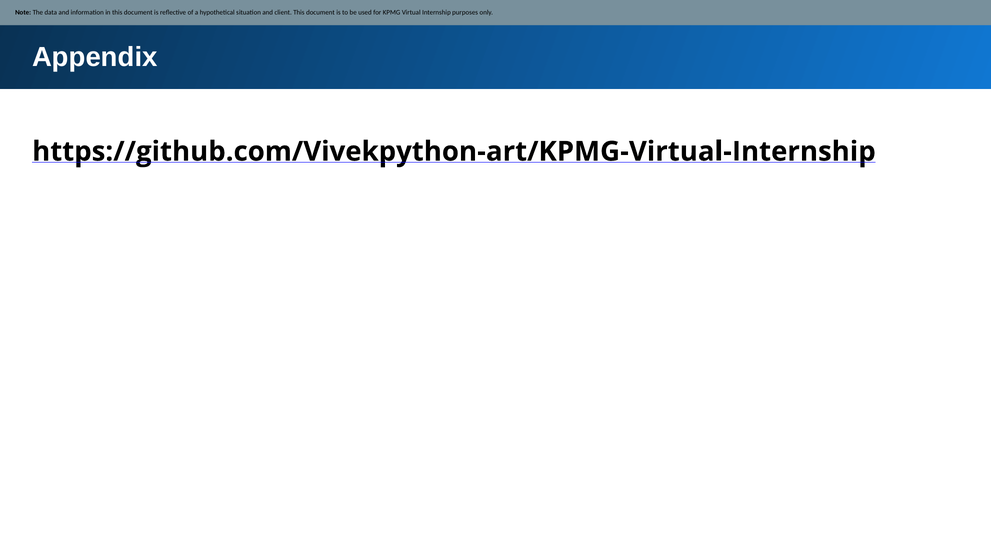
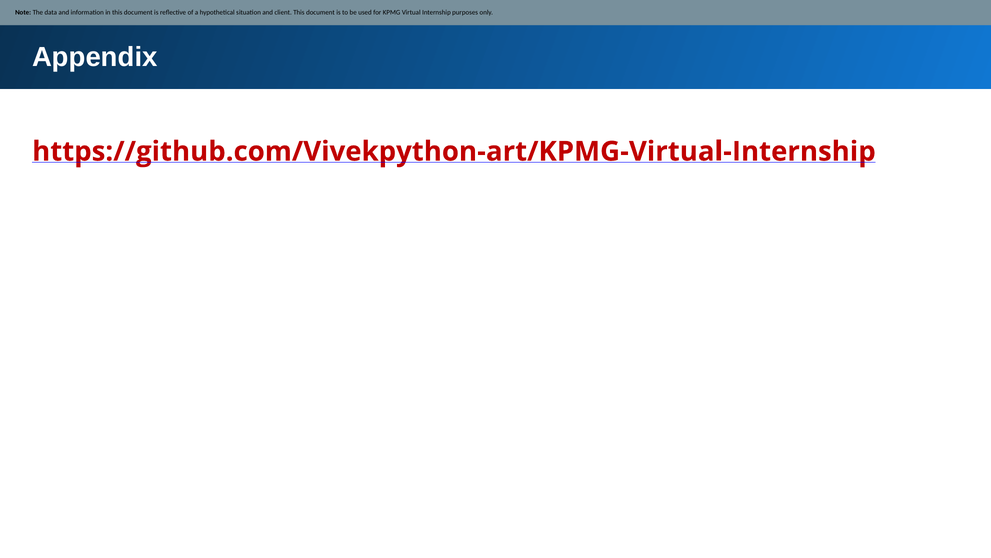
https://github.com/Vivekpython-art/KPMG-Virtual-Internship colour: black -> red
